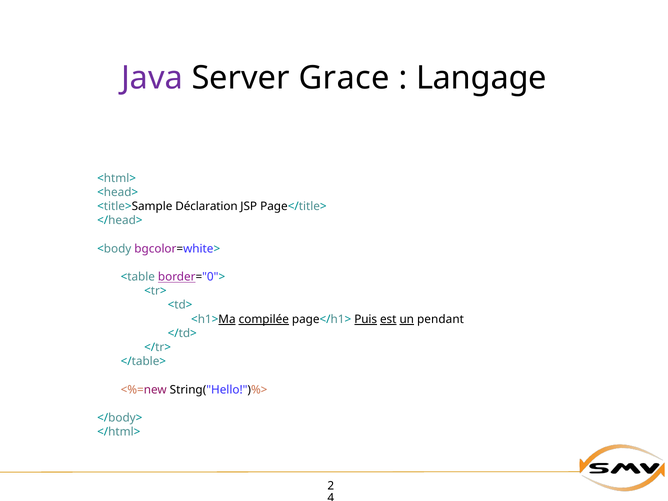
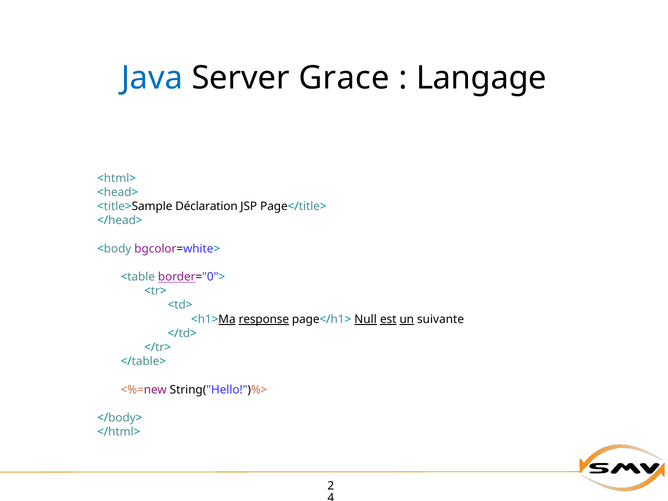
Java colour: purple -> blue
compilée: compilée -> response
Puis: Puis -> Null
pendant: pendant -> suivante
